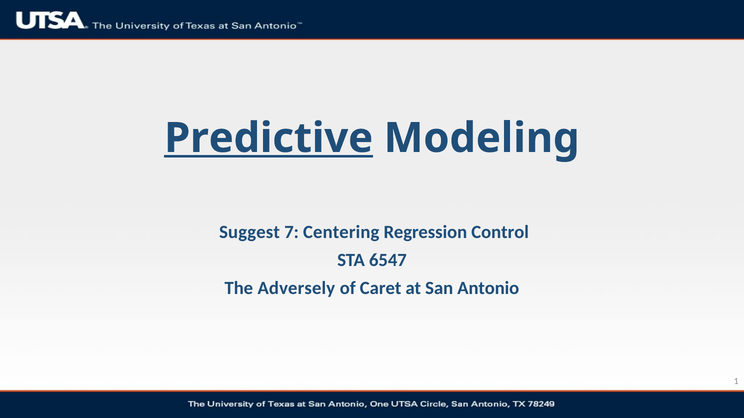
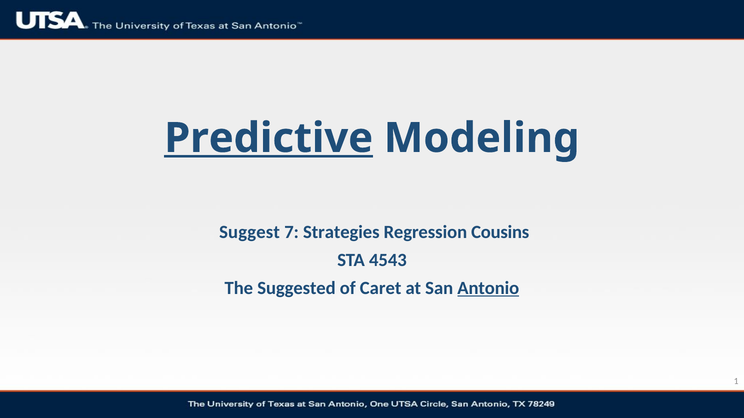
Centering: Centering -> Strategies
Control: Control -> Cousins
6547: 6547 -> 4543
Adversely: Adversely -> Suggested
Antonio underline: none -> present
